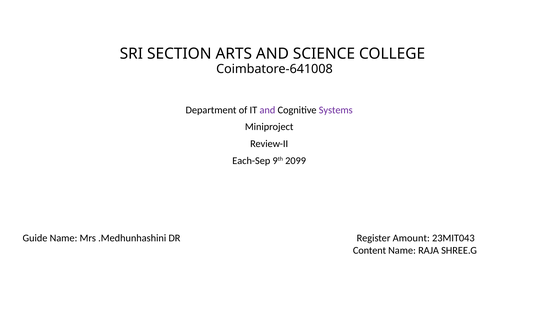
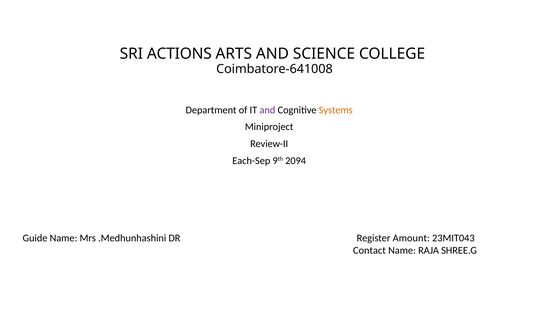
SECTION: SECTION -> ACTIONS
Systems colour: purple -> orange
2099: 2099 -> 2094
Content: Content -> Contact
